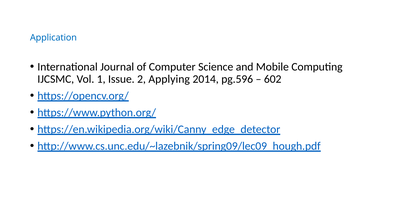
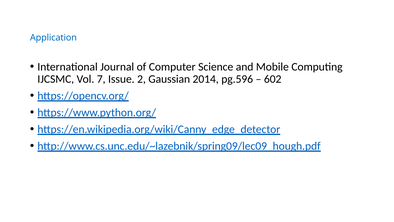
1: 1 -> 7
Applying: Applying -> Gaussian
